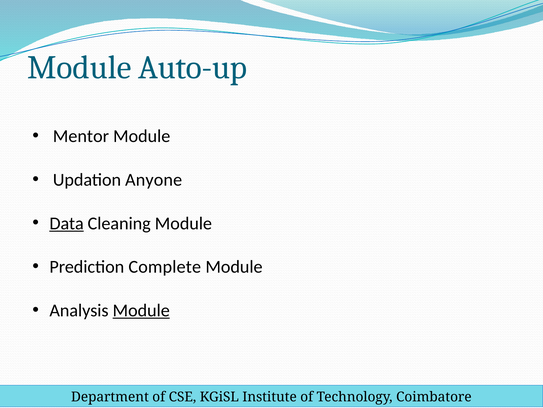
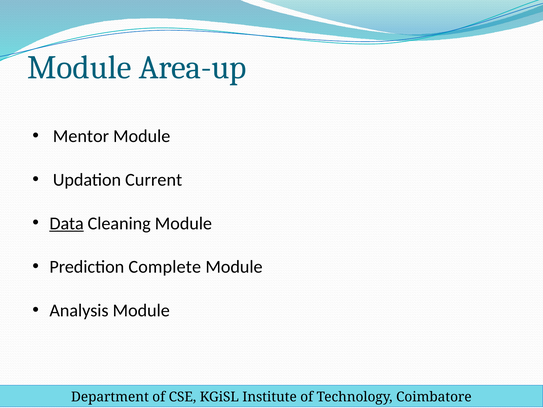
Auto-up: Auto-up -> Area-up
Anyone: Anyone -> Current
Module at (141, 310) underline: present -> none
